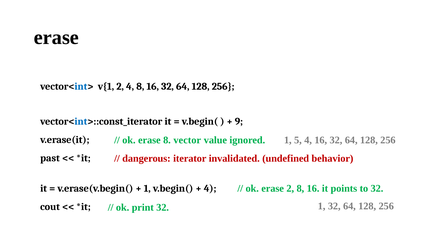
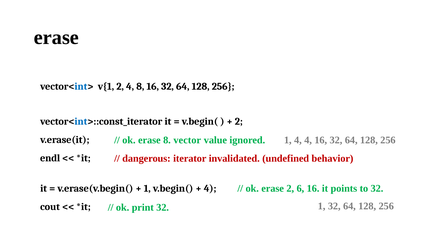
9 at (239, 121): 9 -> 2
1 5: 5 -> 4
past: past -> endl
2 8: 8 -> 6
